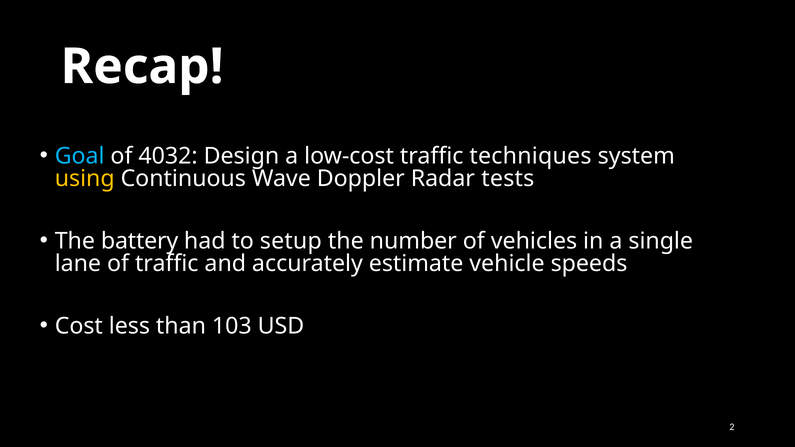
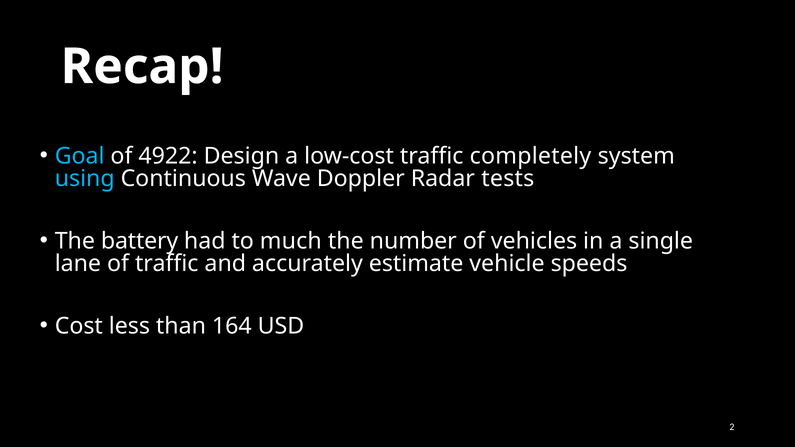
4032: 4032 -> 4922
techniques: techniques -> completely
using colour: yellow -> light blue
setup: setup -> much
103: 103 -> 164
